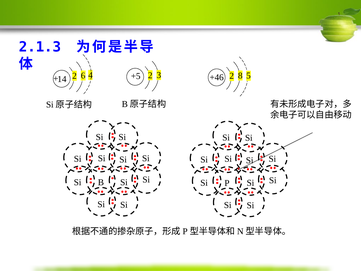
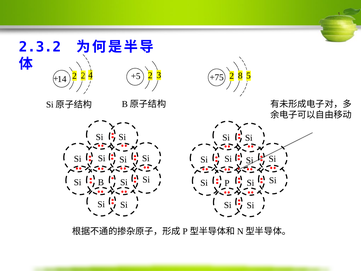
2.1.3: 2.1.3 -> 2.3.2
+46: +46 -> +75
14 6: 6 -> 2
